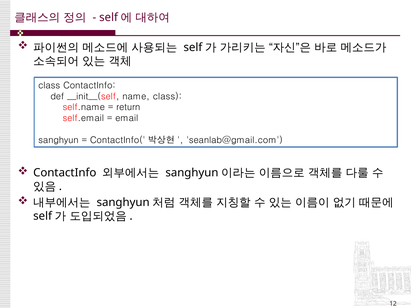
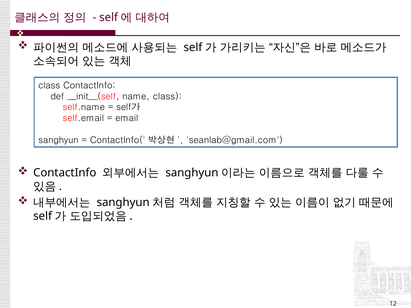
return at (128, 107): return -> self가
